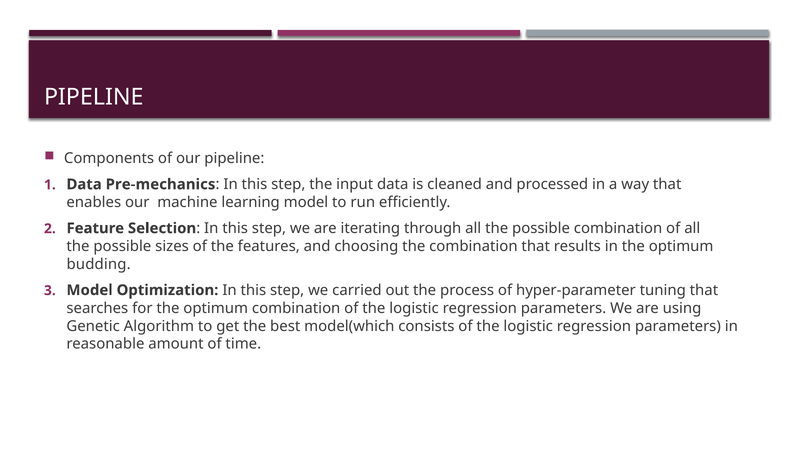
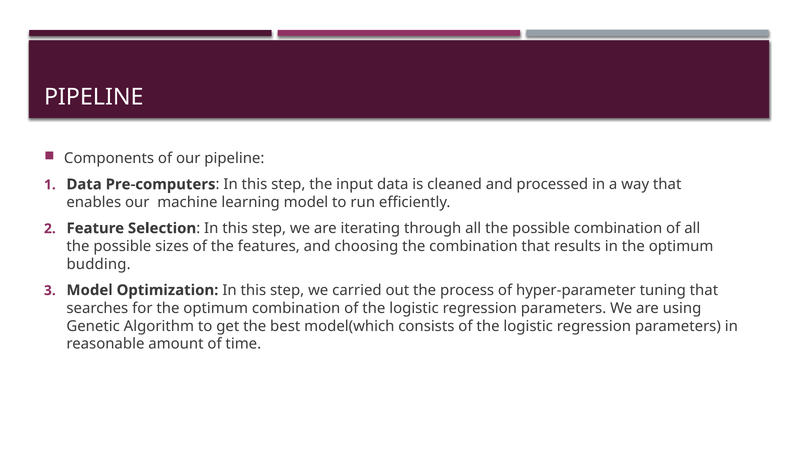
Pre-mechanics: Pre-mechanics -> Pre-computers
